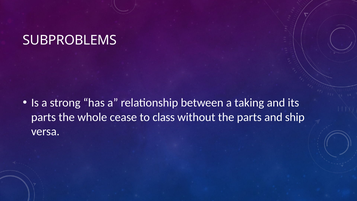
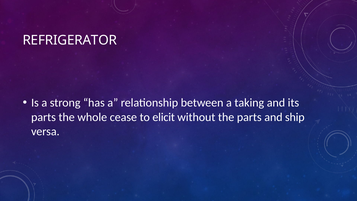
SUBPROBLEMS: SUBPROBLEMS -> REFRIGERATOR
class: class -> elicit
